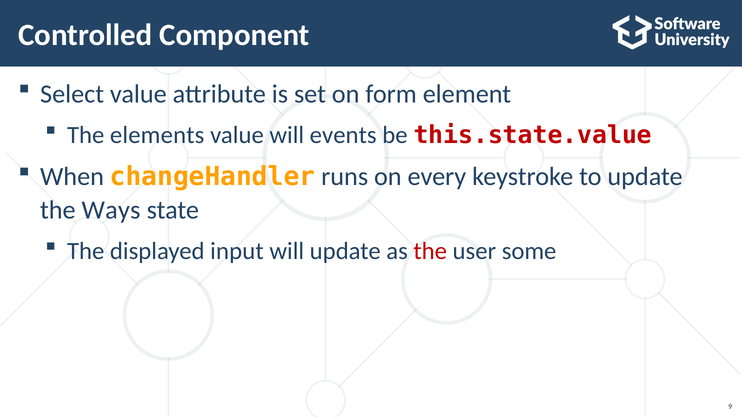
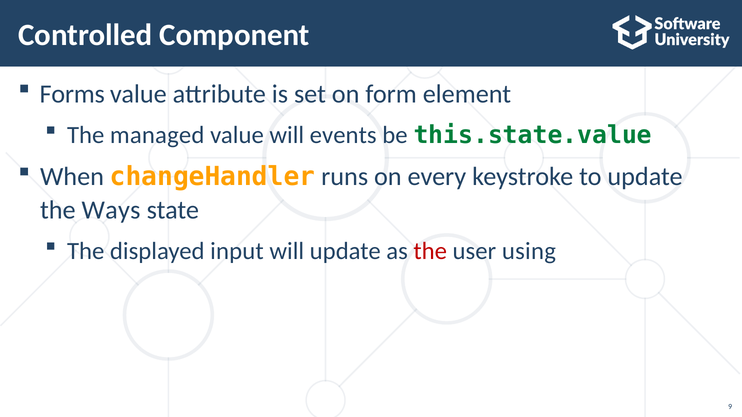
Select: Select -> Forms
elements: elements -> managed
this.state.value colour: red -> green
some: some -> using
